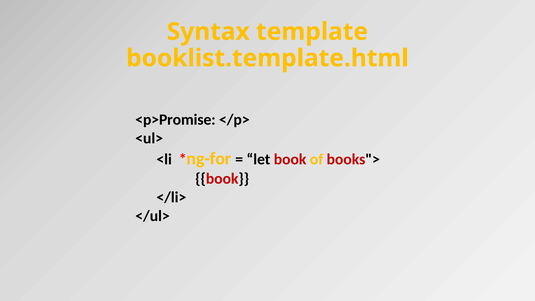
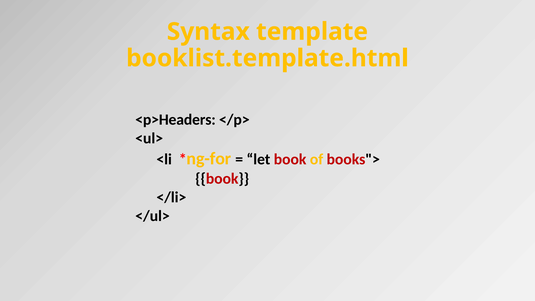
<p>Promise: <p>Promise -> <p>Headers
